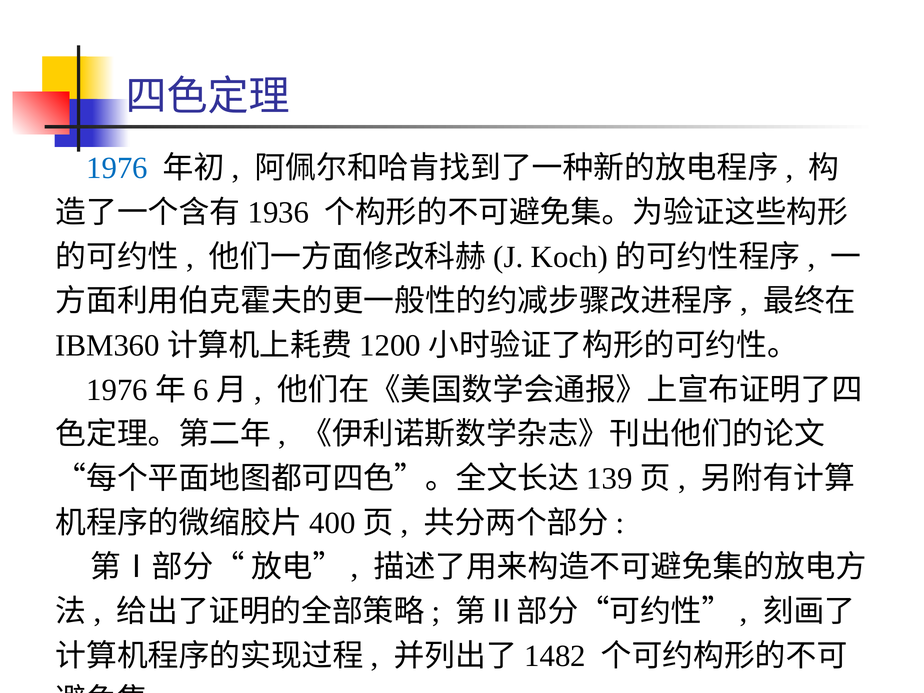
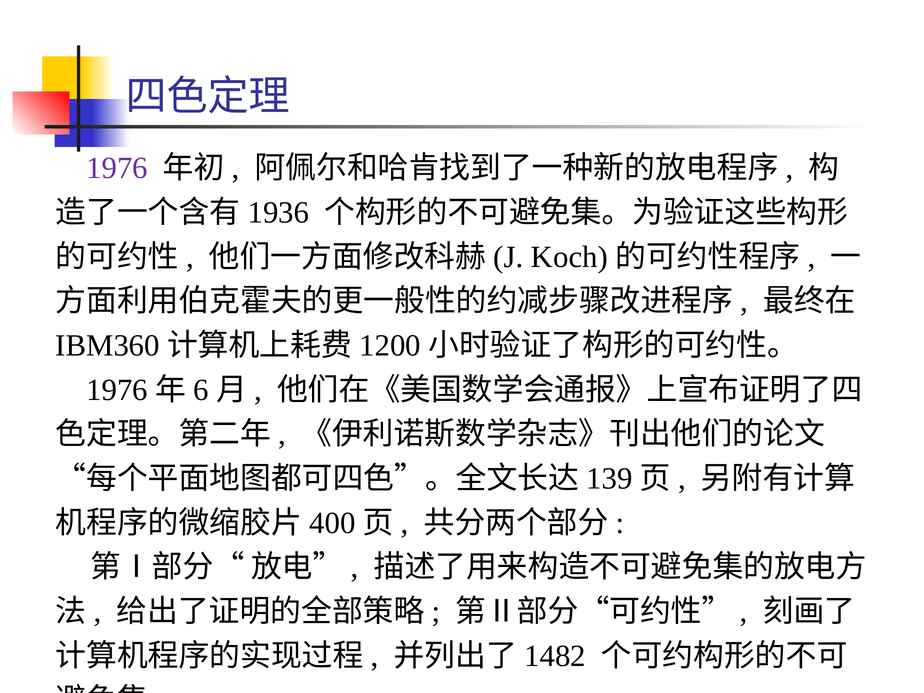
1976 colour: blue -> purple
